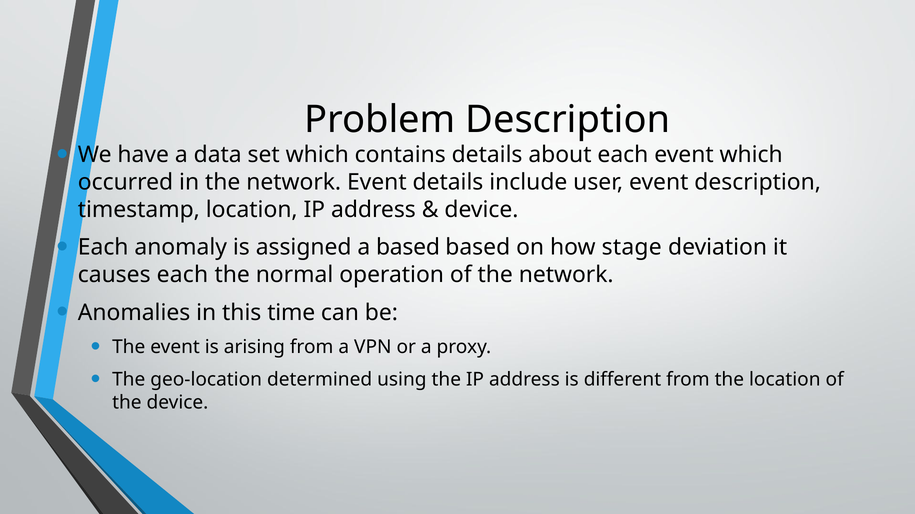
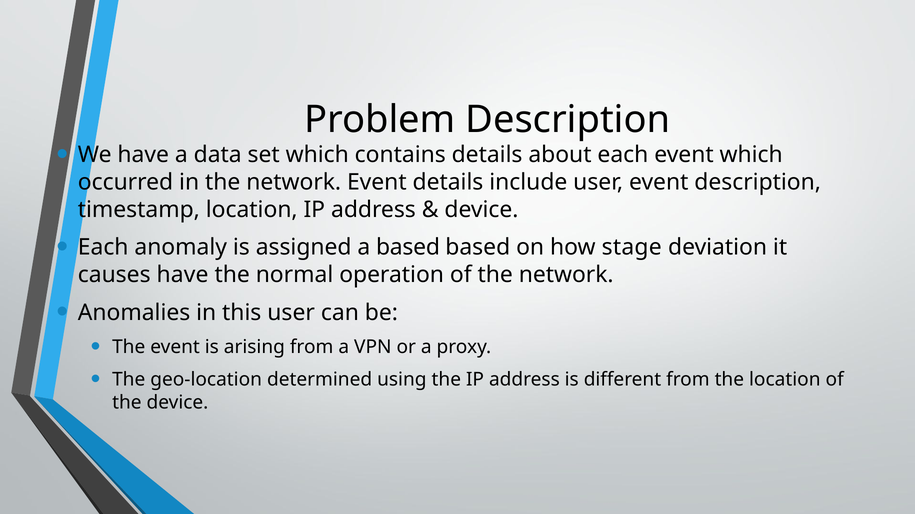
causes each: each -> have
this time: time -> user
